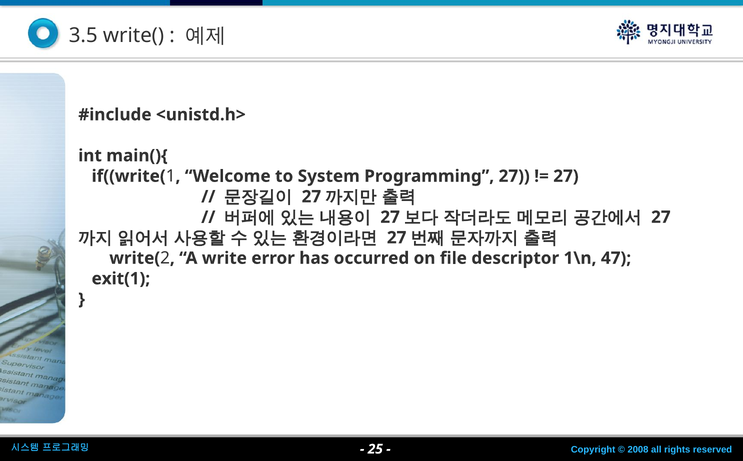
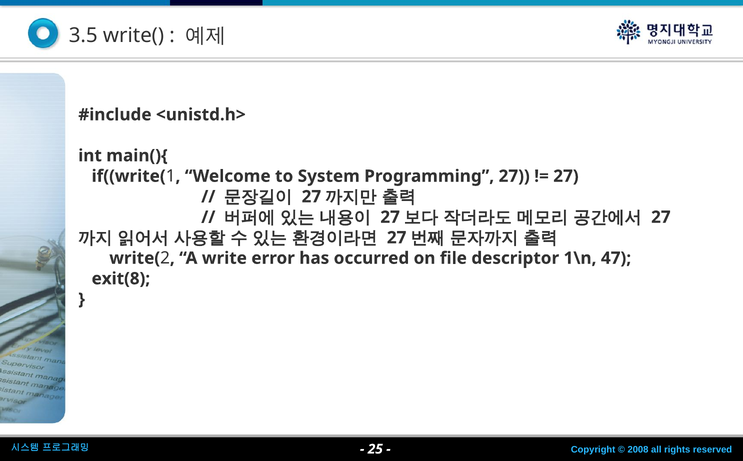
exit(1: exit(1 -> exit(8
